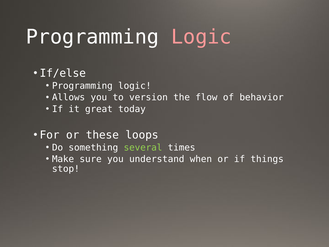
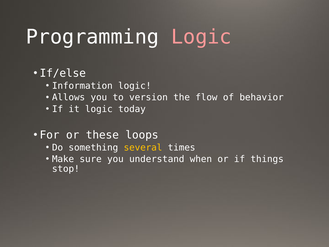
Programming at (82, 86): Programming -> Information
it great: great -> logic
several colour: light green -> yellow
